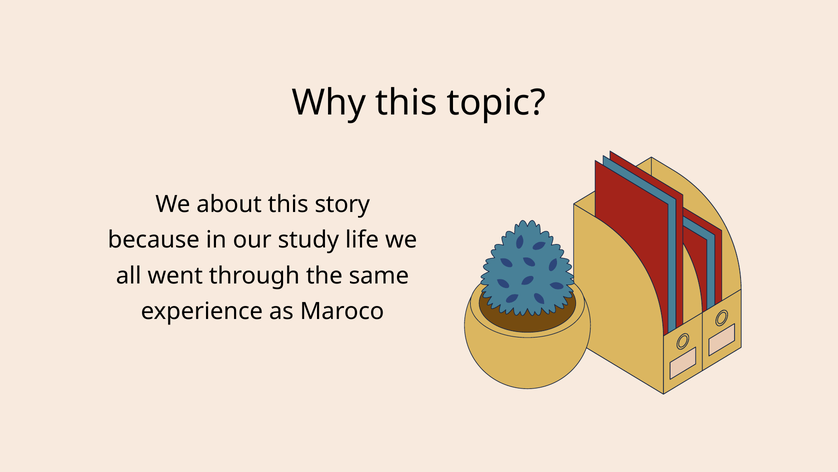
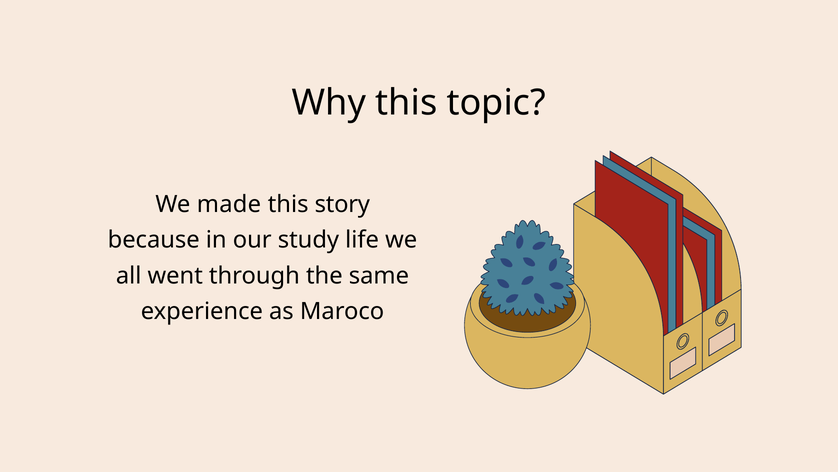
about: about -> made
